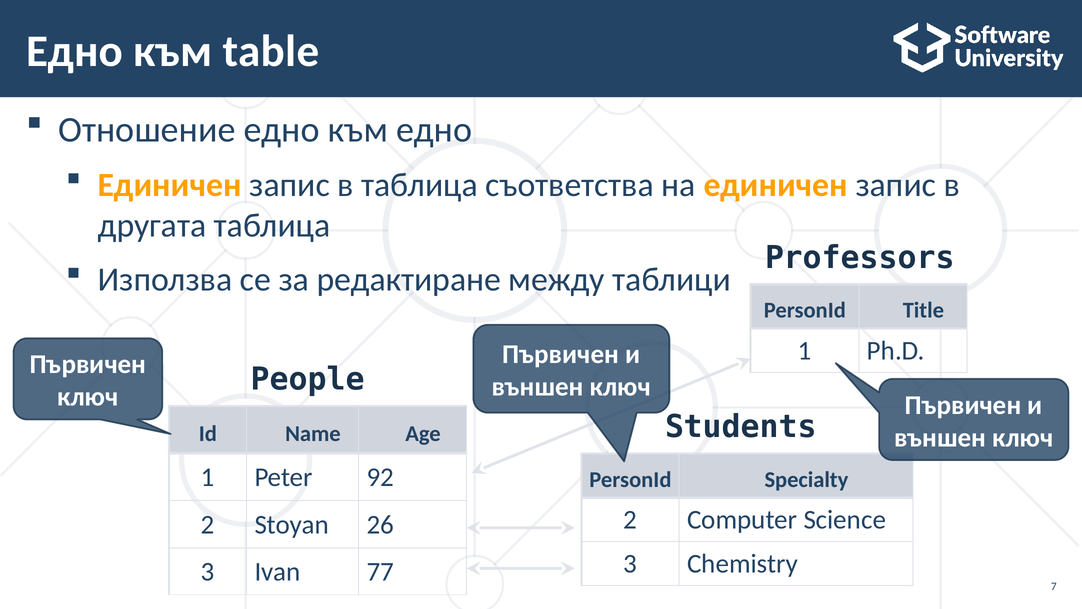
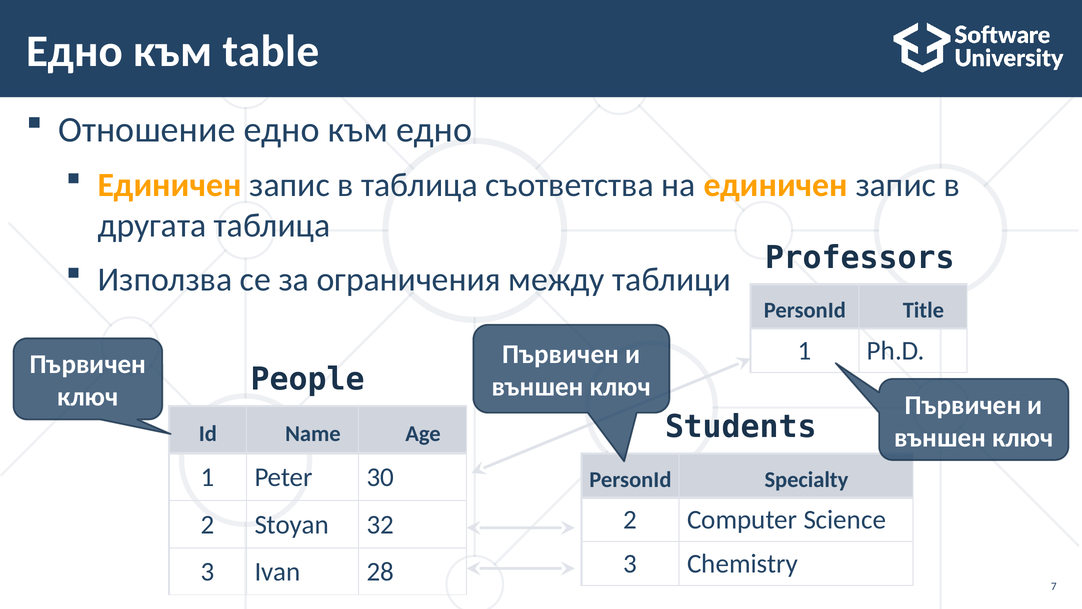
редактиране: редактиране -> ограничения
92: 92 -> 30
26: 26 -> 32
77: 77 -> 28
